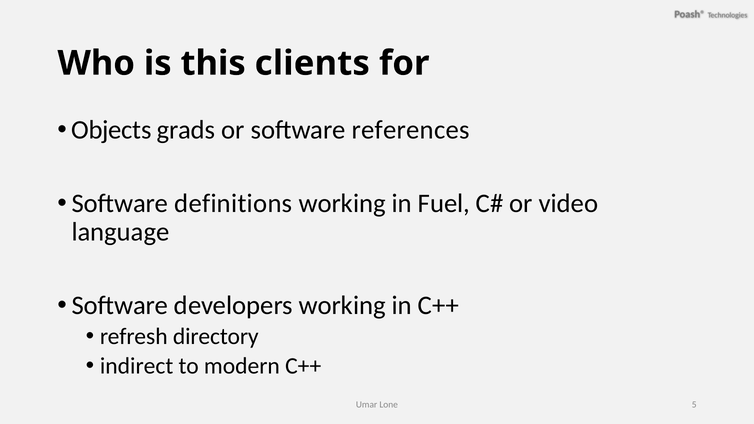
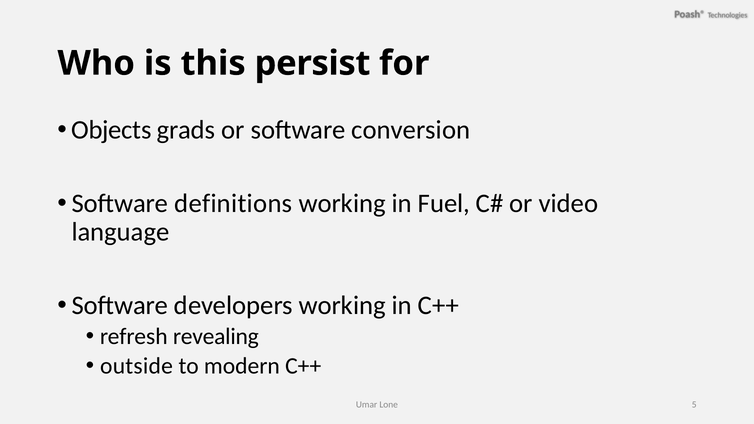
clients: clients -> persist
references: references -> conversion
directory: directory -> revealing
indirect: indirect -> outside
